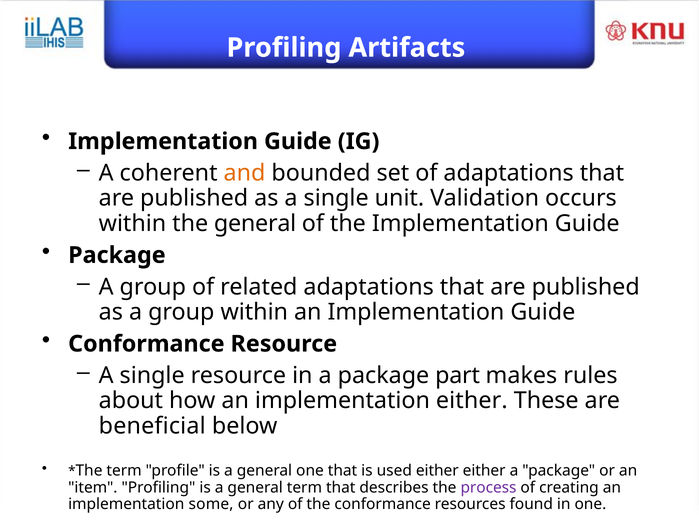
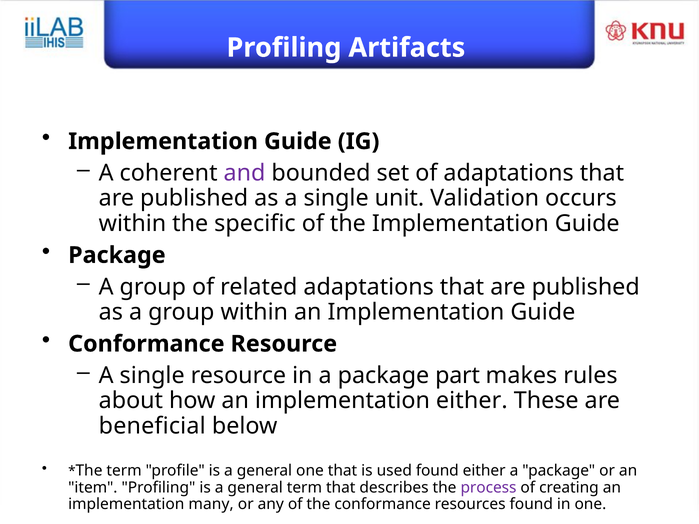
and colour: orange -> purple
the general: general -> specific
used either: either -> found
some: some -> many
